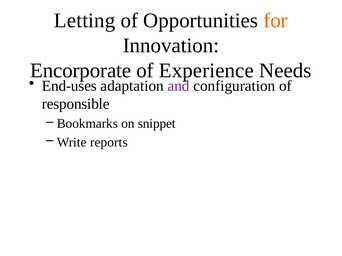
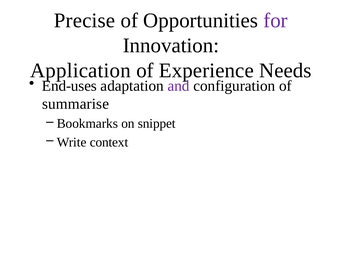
Letting: Letting -> Precise
for colour: orange -> purple
Encorporate: Encorporate -> Application
responsible: responsible -> summarise
reports: reports -> context
